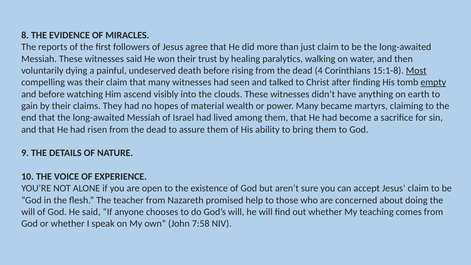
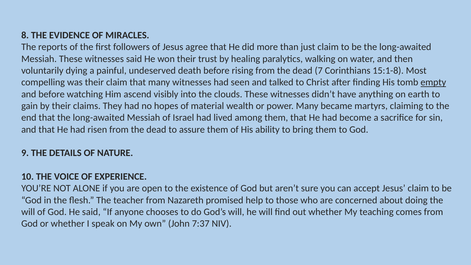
4: 4 -> 7
Most underline: present -> none
7:58: 7:58 -> 7:37
